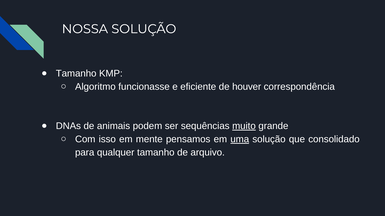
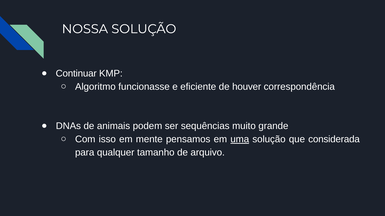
Tamanho at (76, 74): Tamanho -> Continuar
muito underline: present -> none
consolidado: consolidado -> considerada
